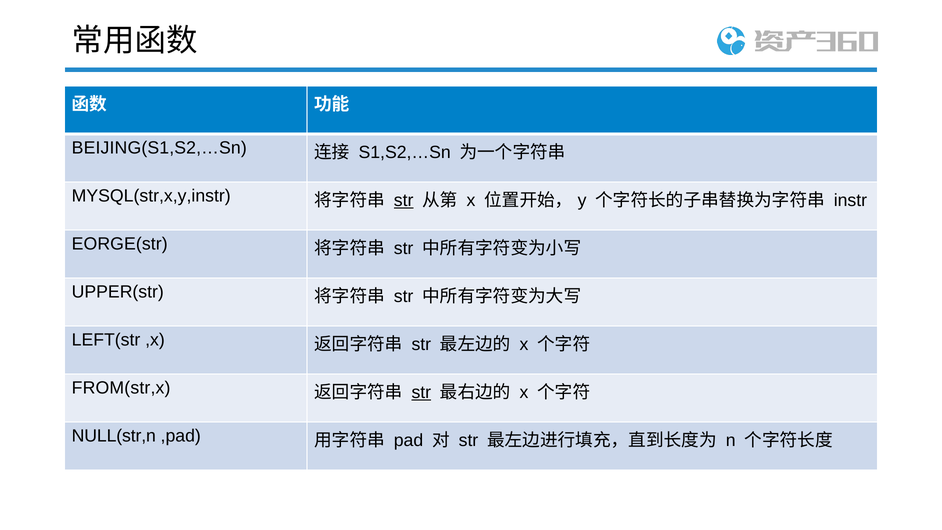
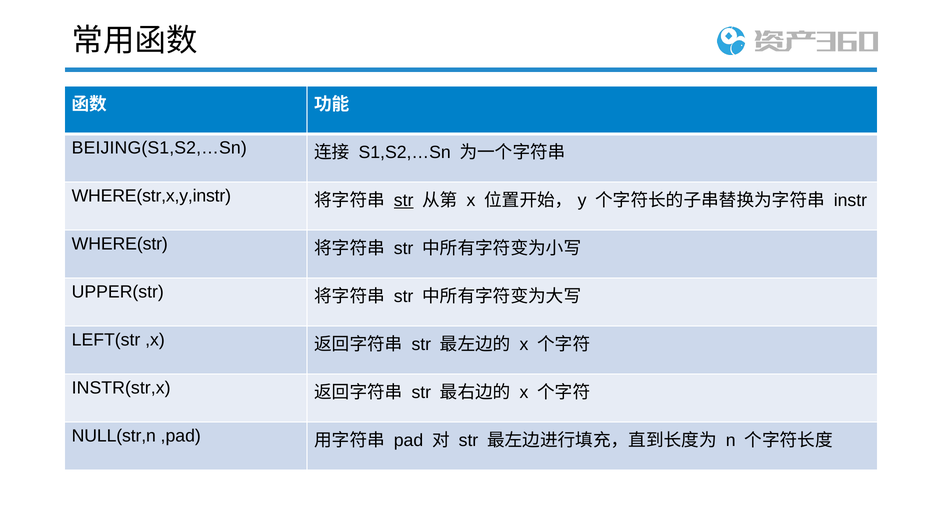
MYSQL(str,x,y,instr: MYSQL(str,x,y,instr -> WHERE(str,x,y,instr
EORGE(str: EORGE(str -> WHERE(str
FROM(str,x: FROM(str,x -> INSTR(str,x
str at (421, 392) underline: present -> none
